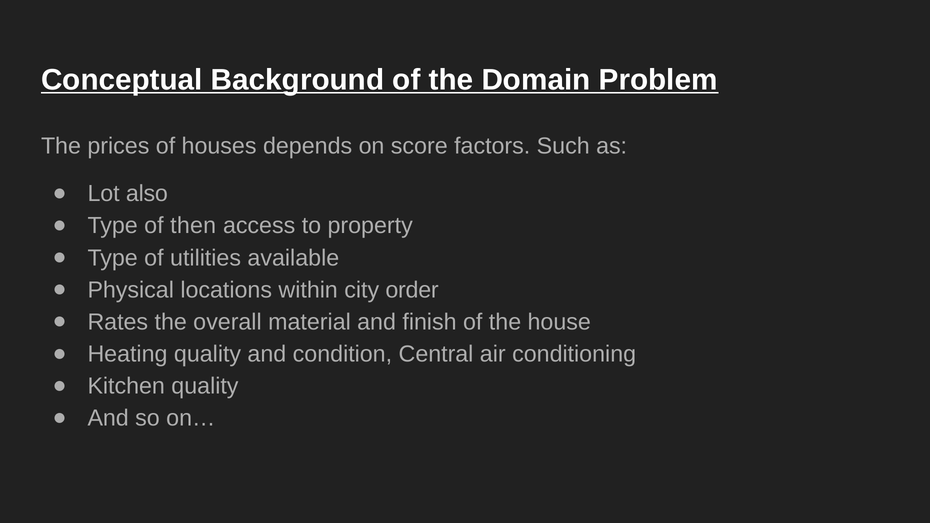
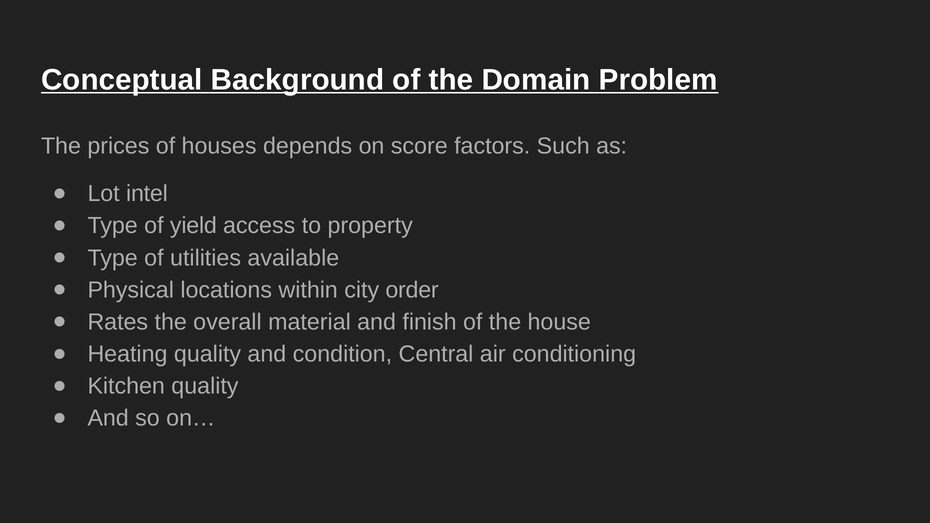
also: also -> intel
then: then -> yield
